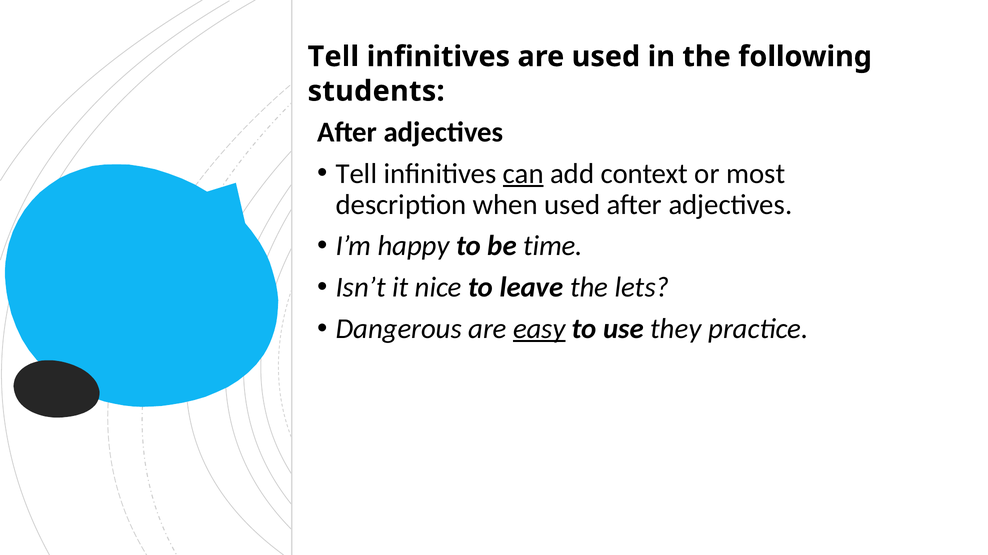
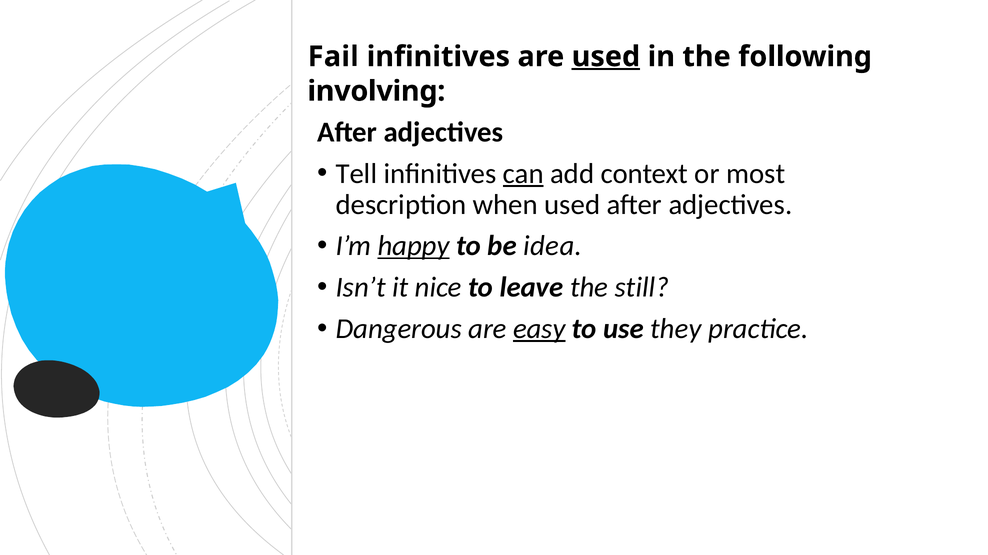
Tell at (333, 57): Tell -> Fail
used at (606, 57) underline: none -> present
students: students -> involving
happy underline: none -> present
time: time -> idea
lets: lets -> still
